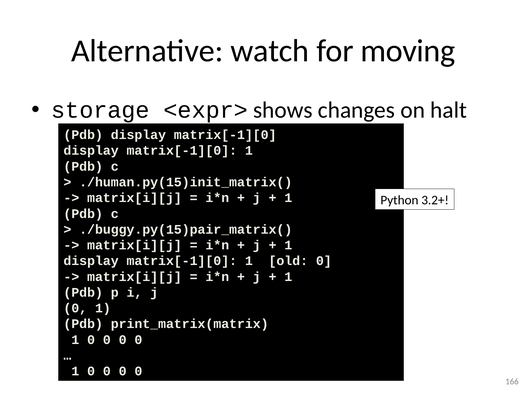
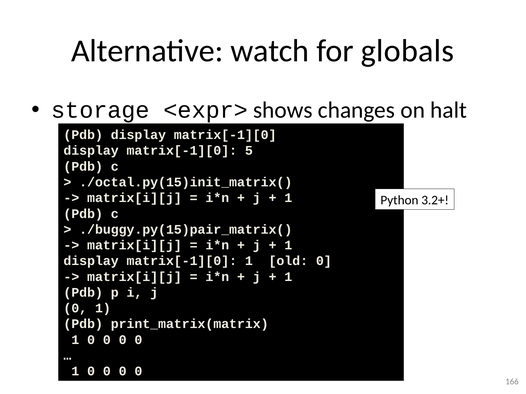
moving: moving -> globals
1 at (249, 151): 1 -> 5
./human.py(15)init_matrix(: ./human.py(15)init_matrix( -> ./octal.py(15)init_matrix(
